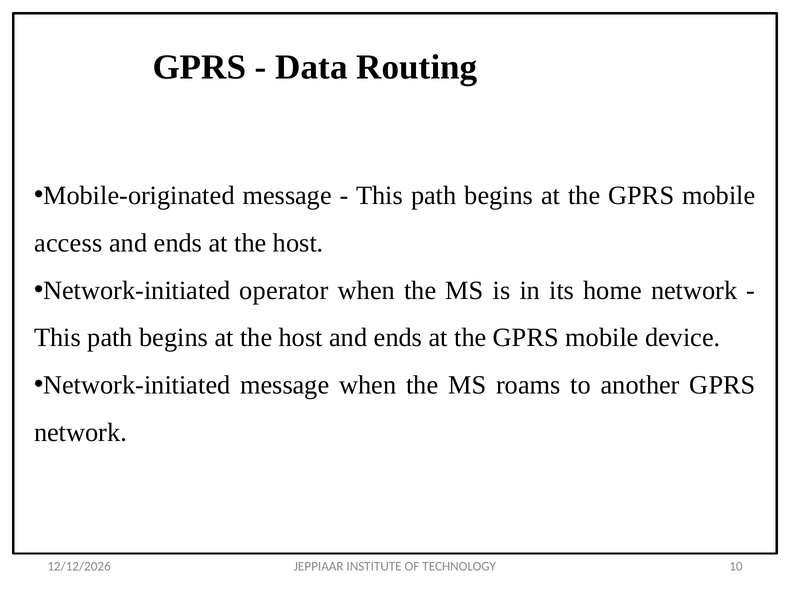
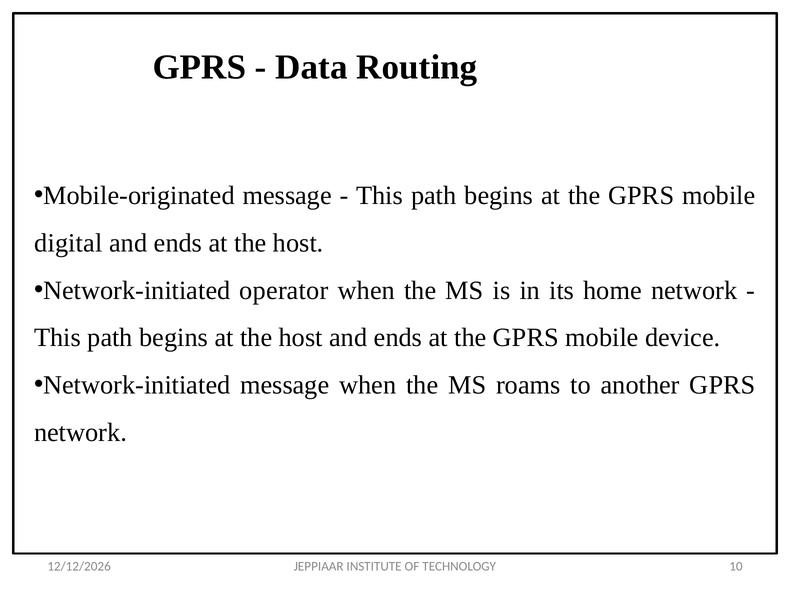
access: access -> digital
